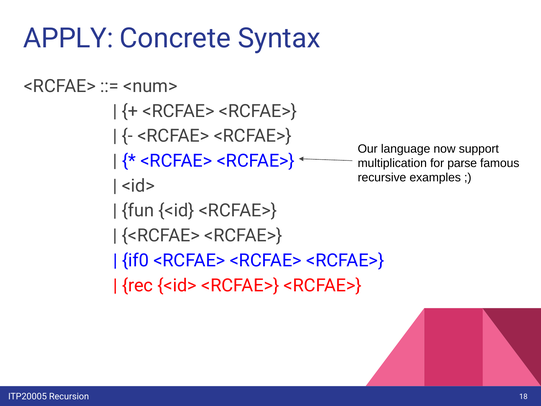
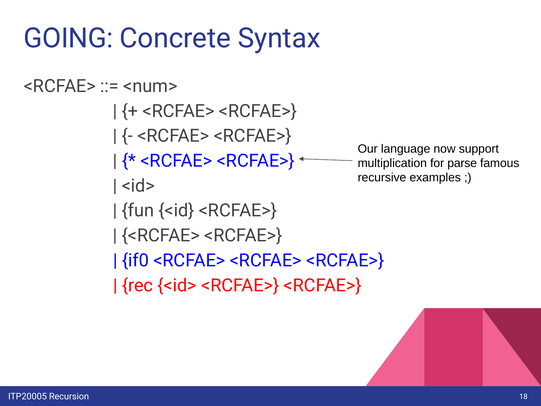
APPLY: APPLY -> GOING
